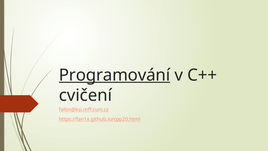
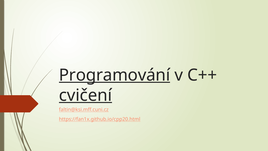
cvičení underline: none -> present
